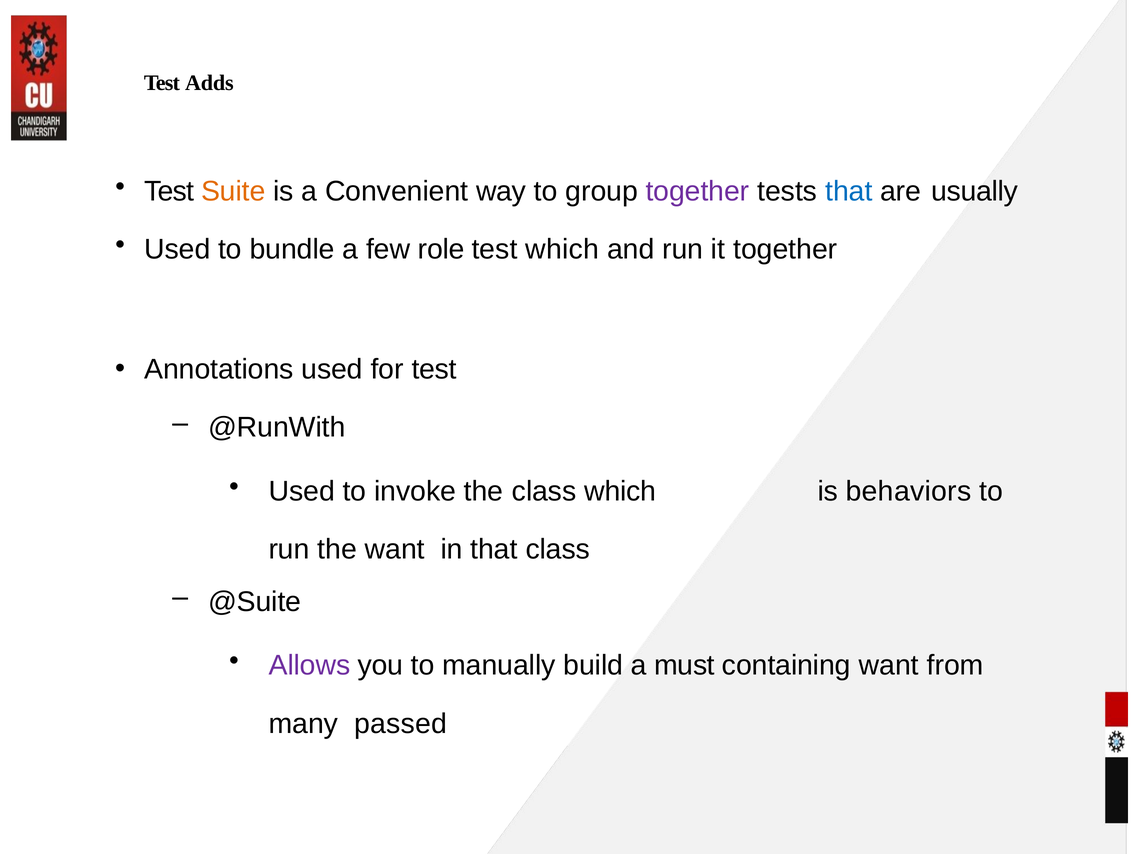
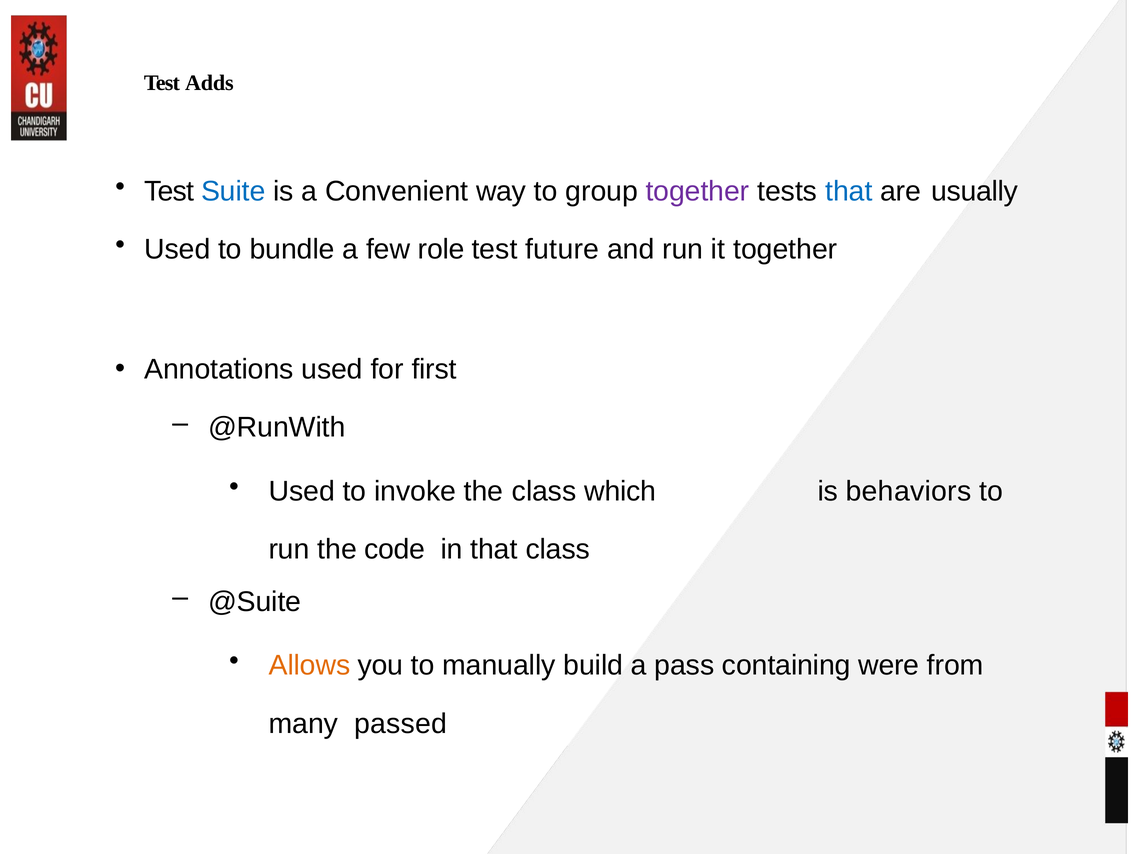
Suite colour: orange -> blue
test which: which -> future
for test: test -> first
the want: want -> code
Allows colour: purple -> orange
must: must -> pass
containing want: want -> were
